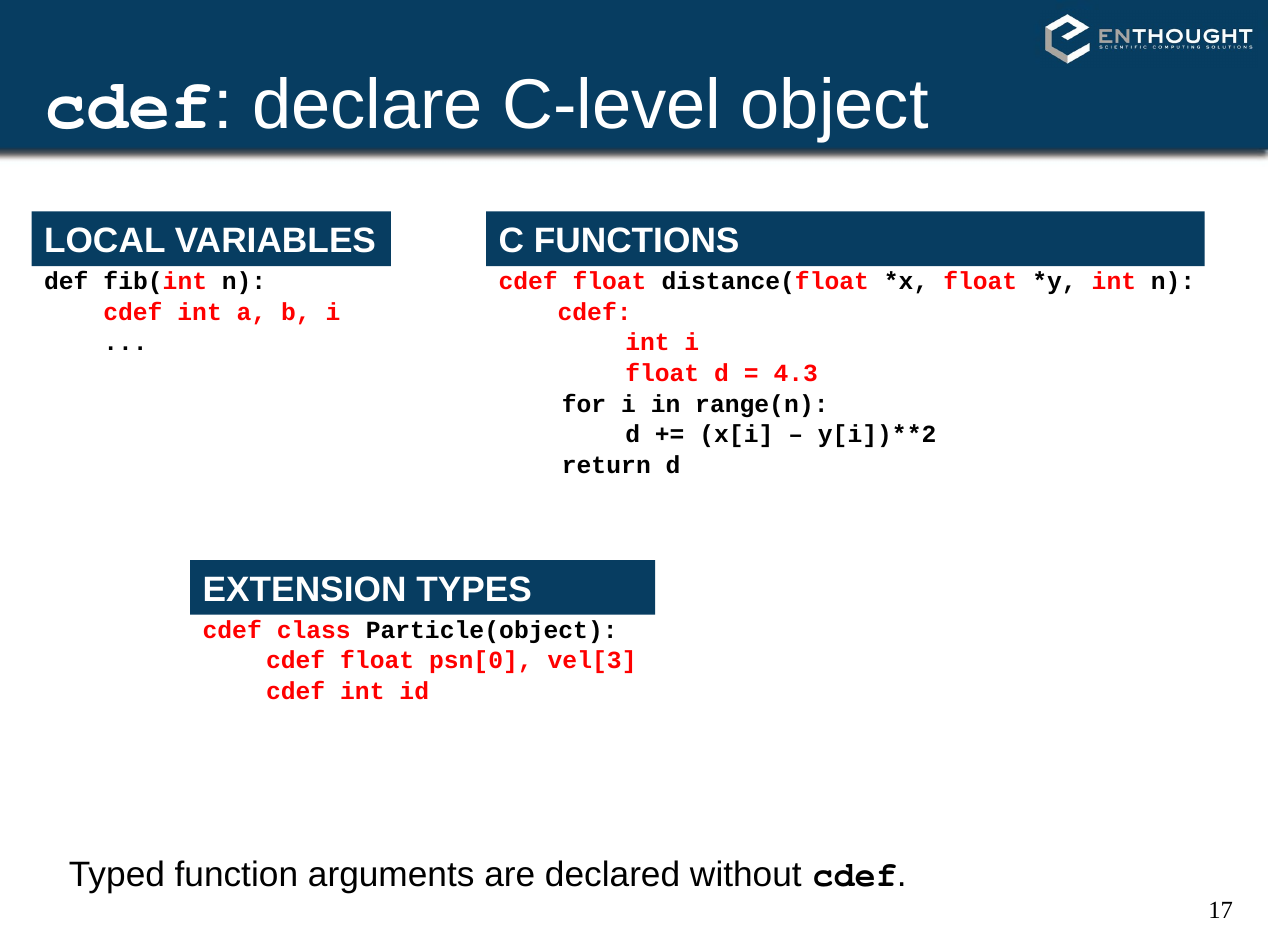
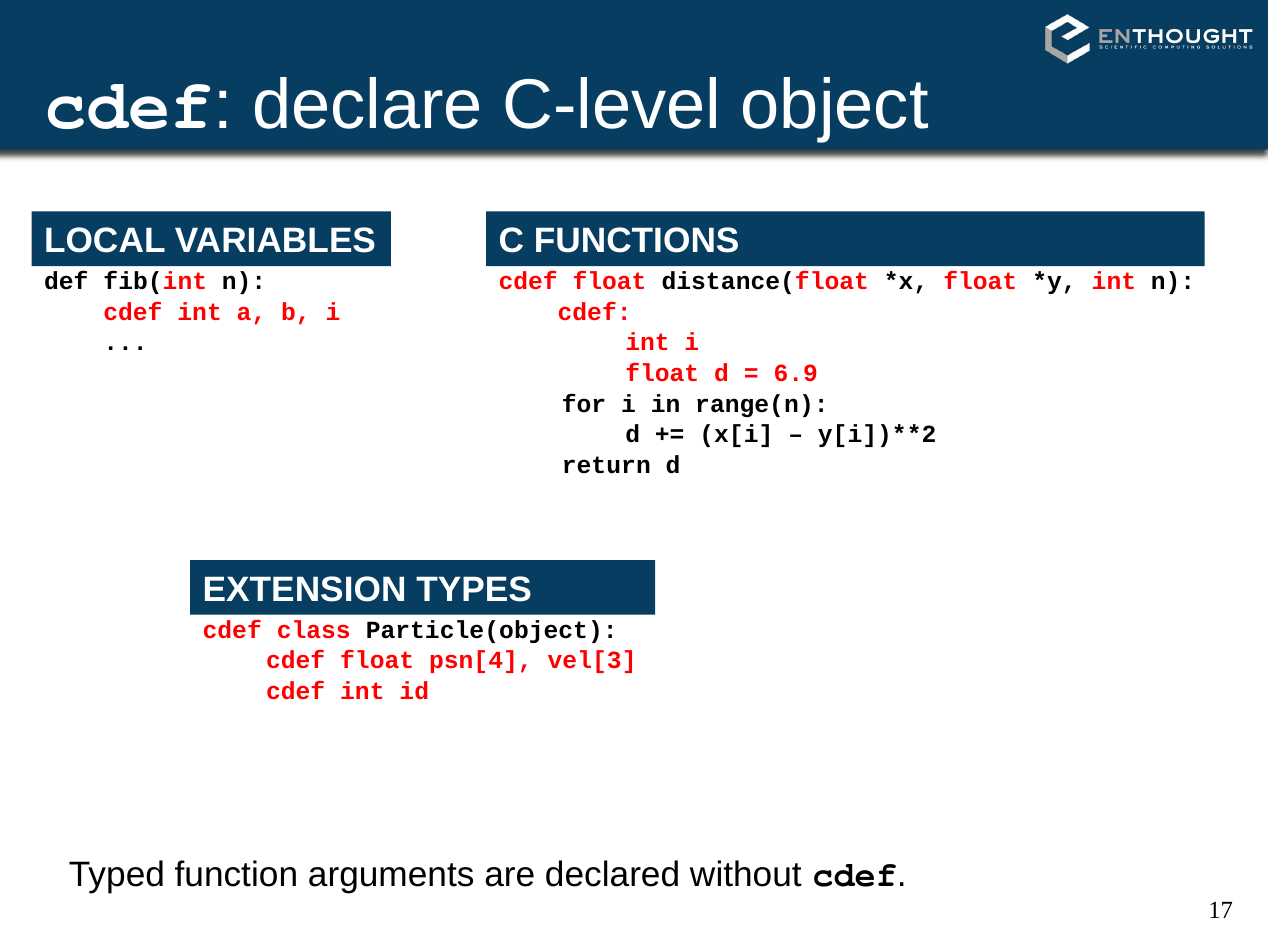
4.3: 4.3 -> 6.9
psn[0: psn[0 -> psn[4
